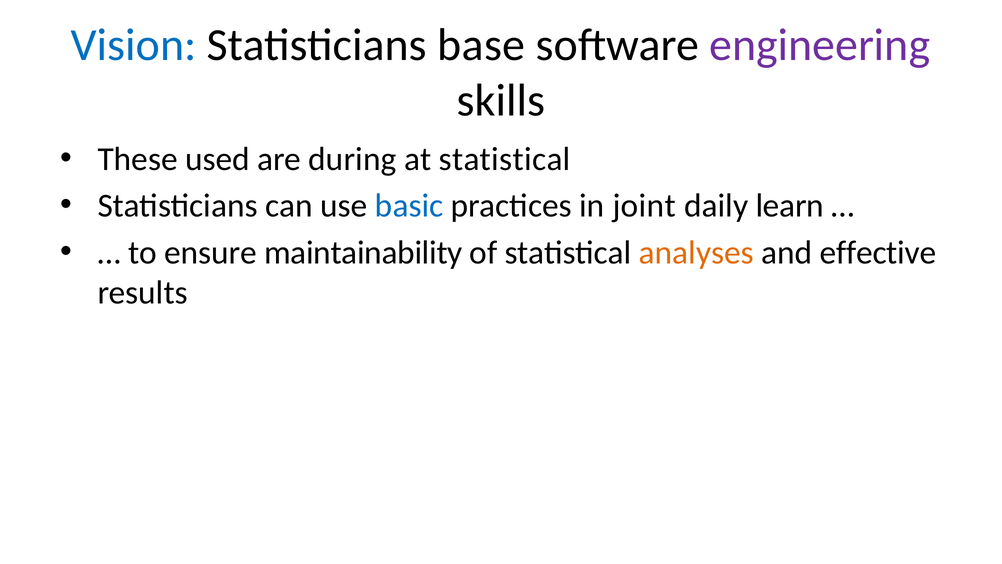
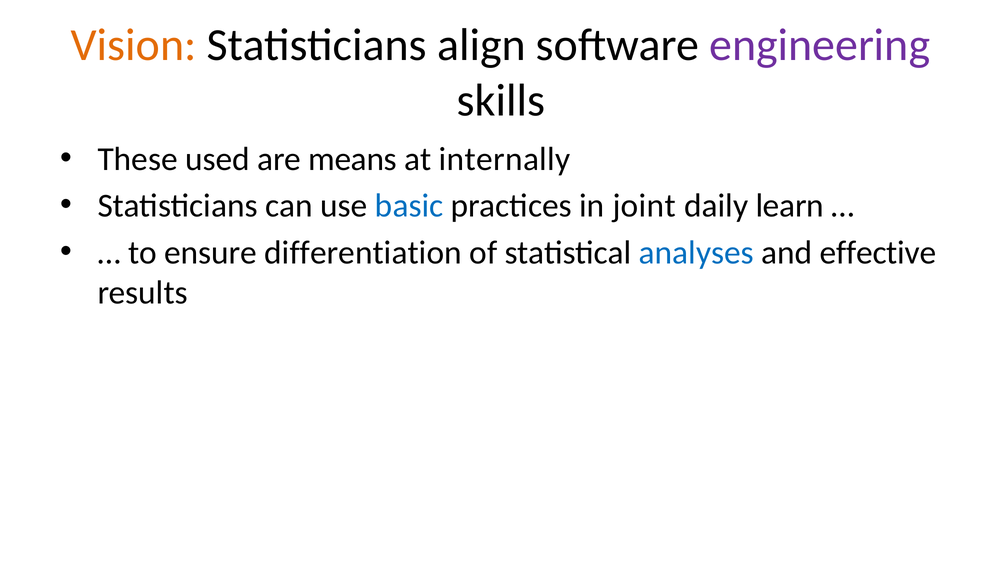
Vision colour: blue -> orange
base: base -> align
during: during -> means
at statistical: statistical -> internally
maintainability: maintainability -> differentiation
analyses colour: orange -> blue
